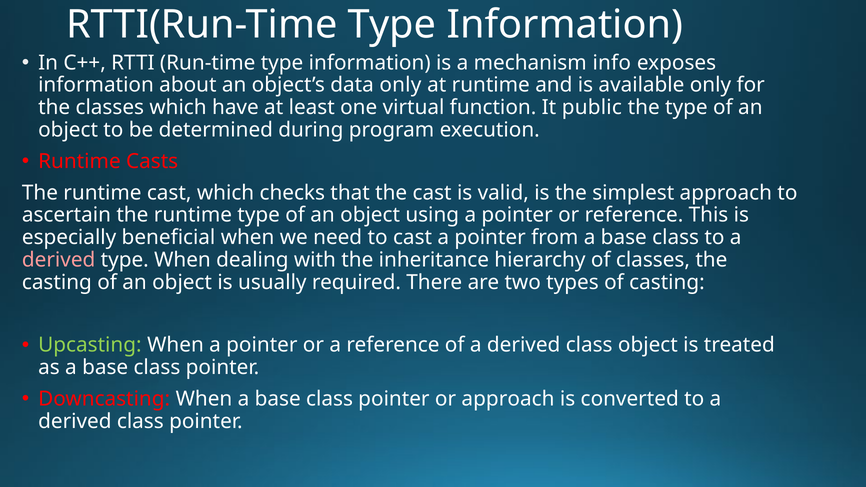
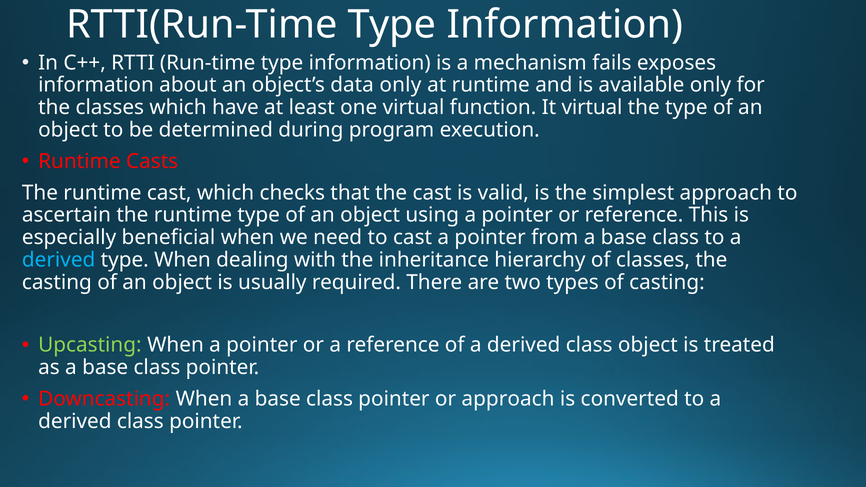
info: info -> fails
It public: public -> virtual
derived at (59, 260) colour: pink -> light blue
